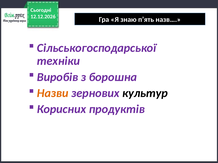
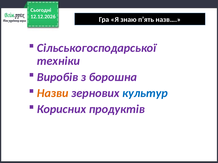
культур colour: black -> blue
